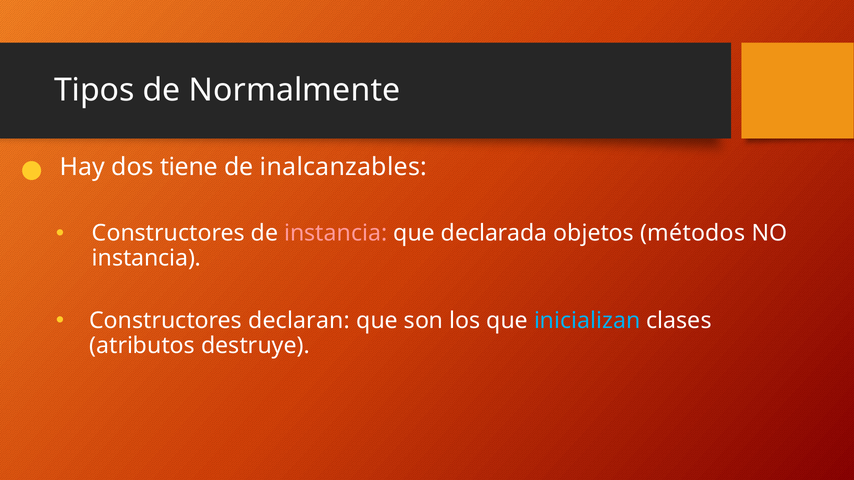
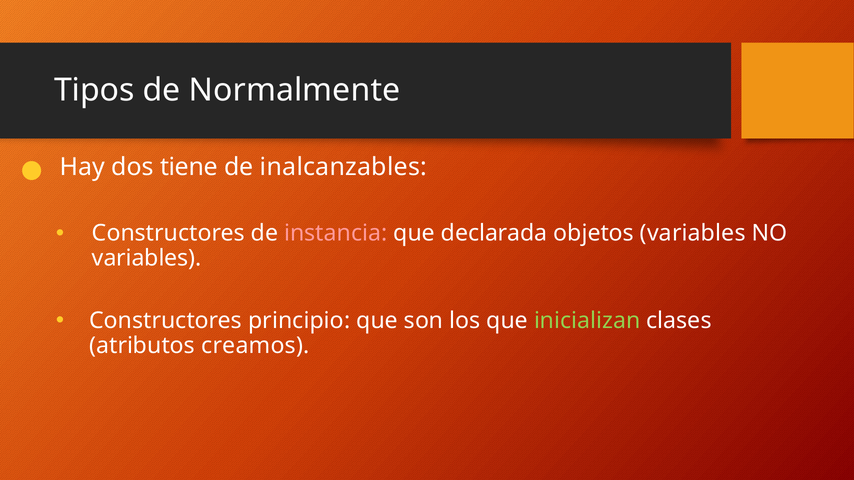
objetos métodos: métodos -> variables
instancia at (147, 258): instancia -> variables
declaran: declaran -> principio
inicializan colour: light blue -> light green
destruye: destruye -> creamos
